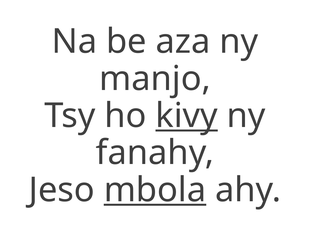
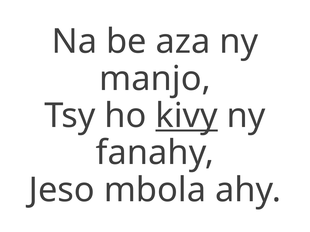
mbola underline: present -> none
